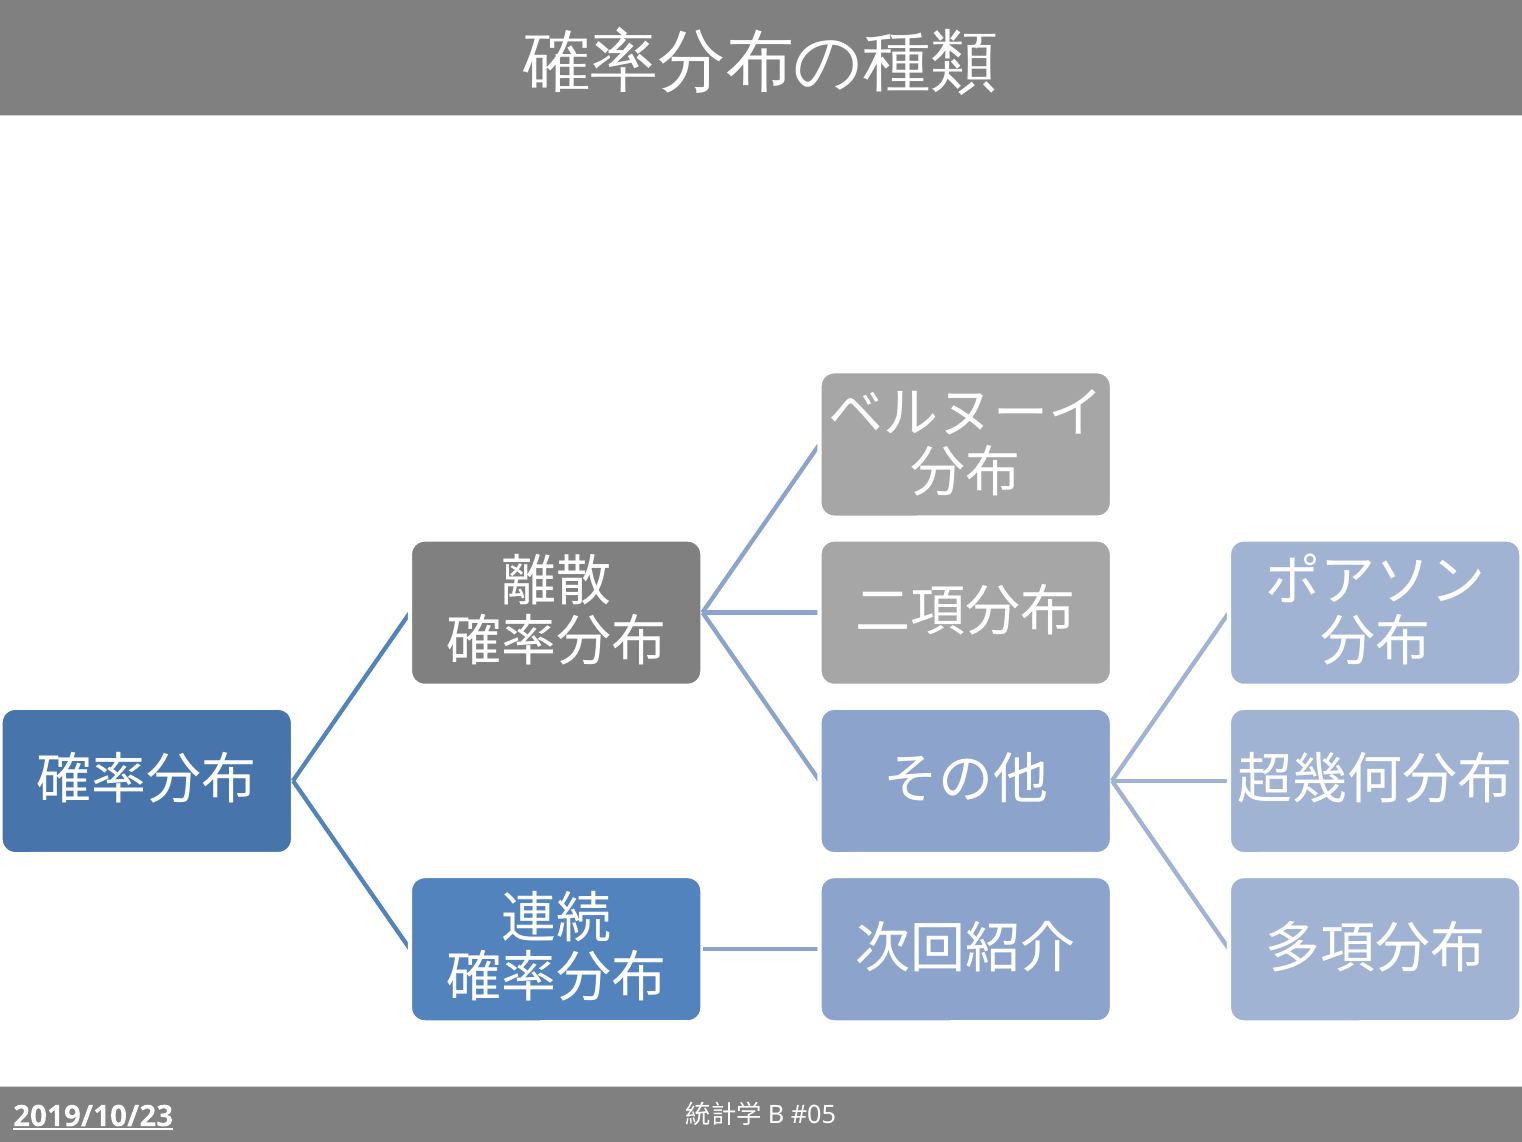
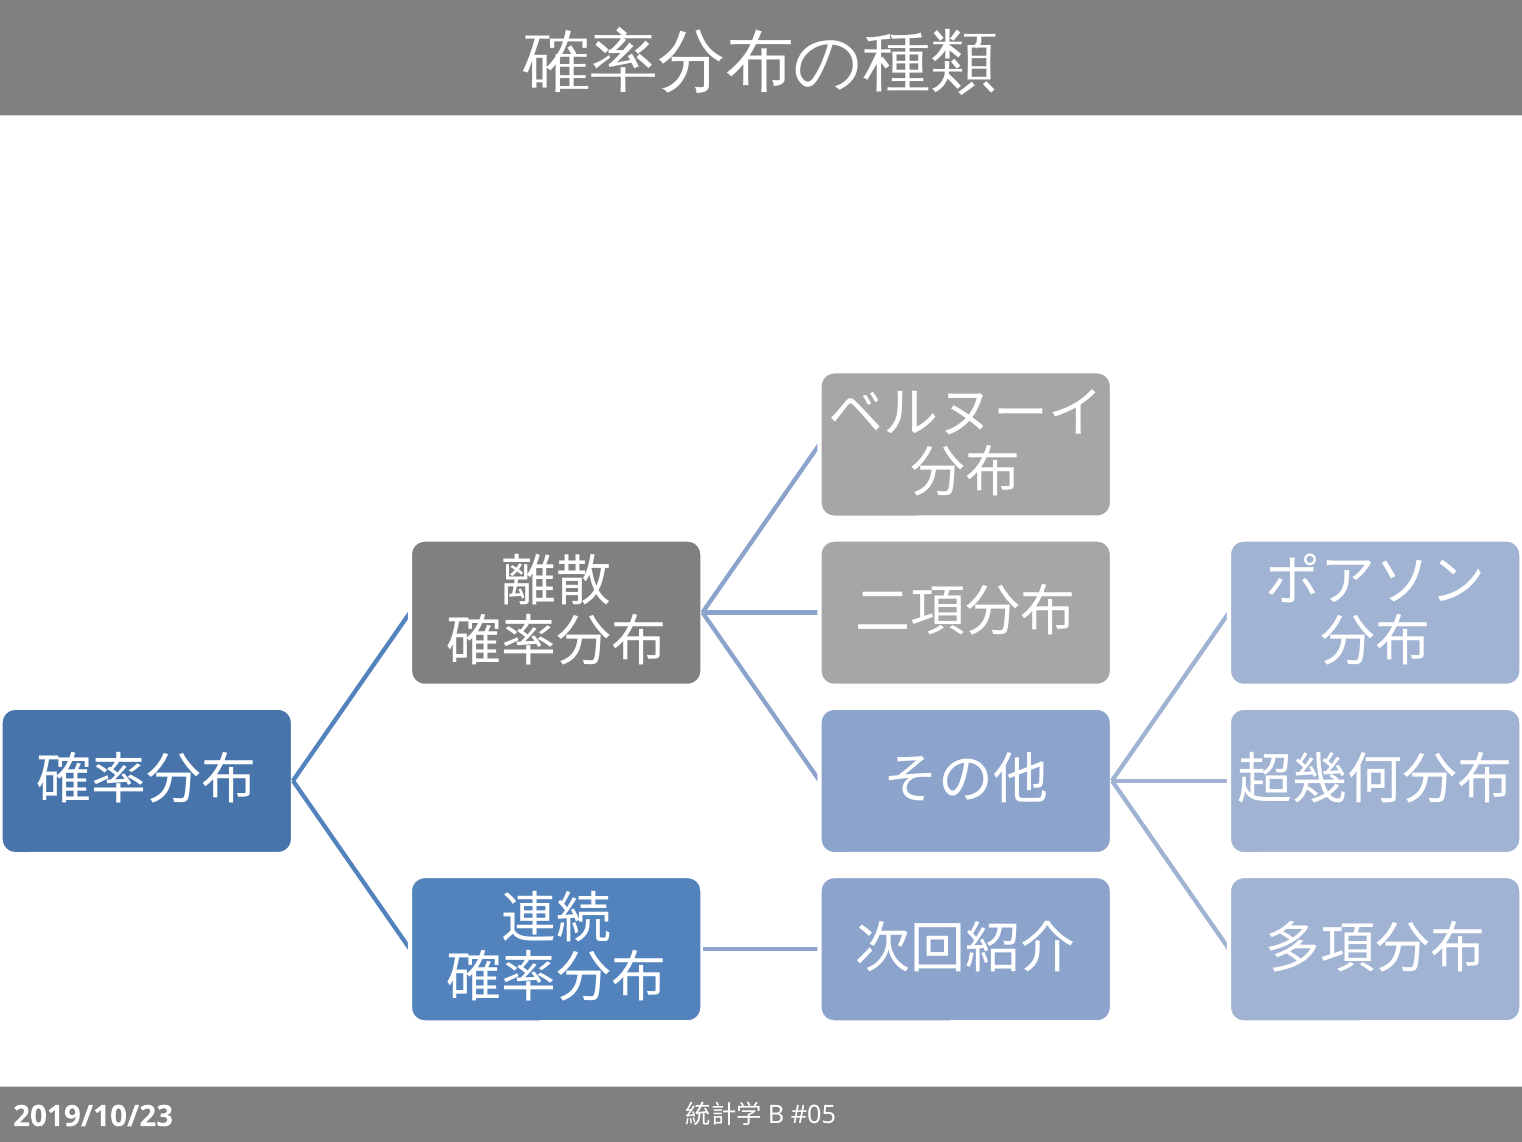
2019/10/23 underline: present -> none
